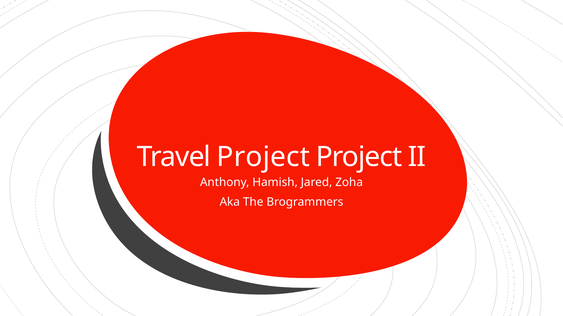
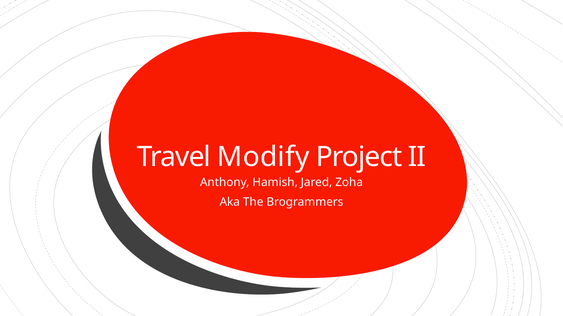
Travel Project: Project -> Modify
